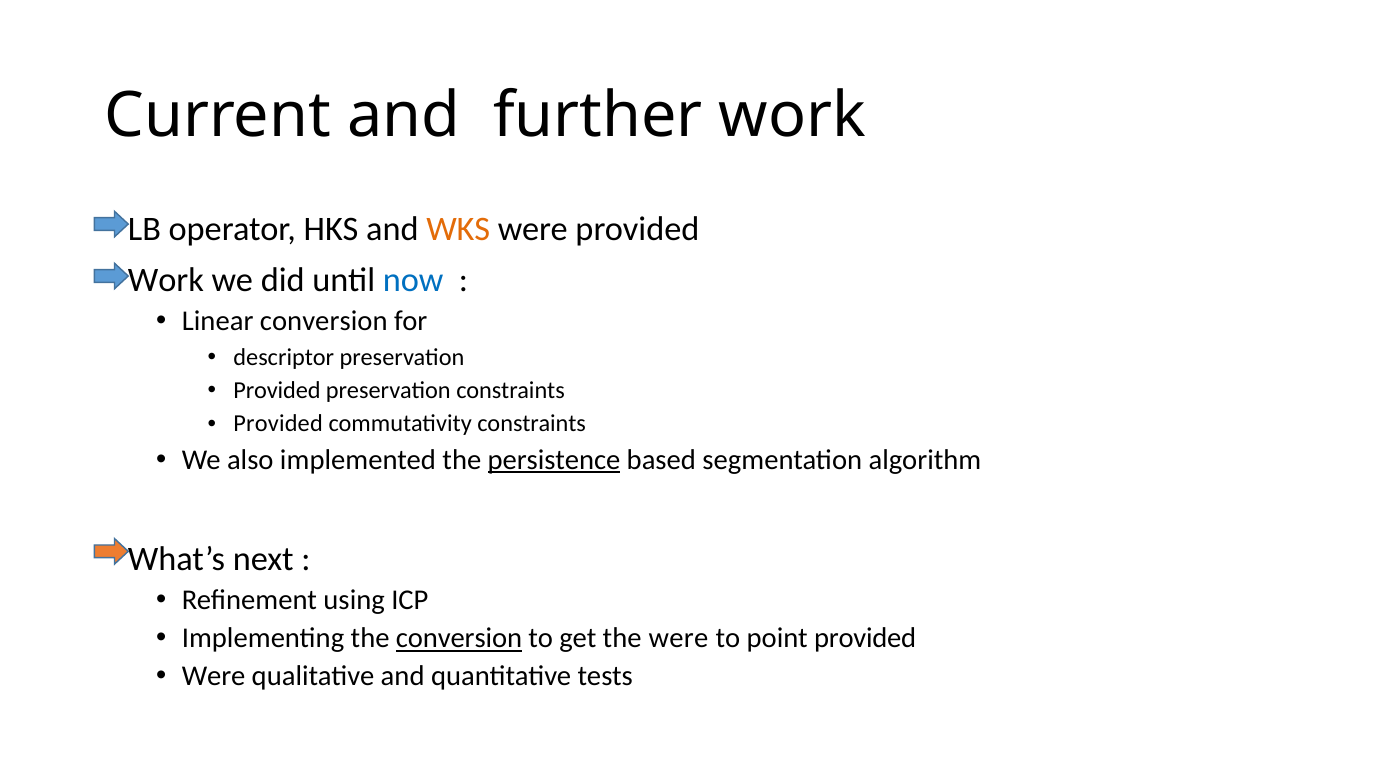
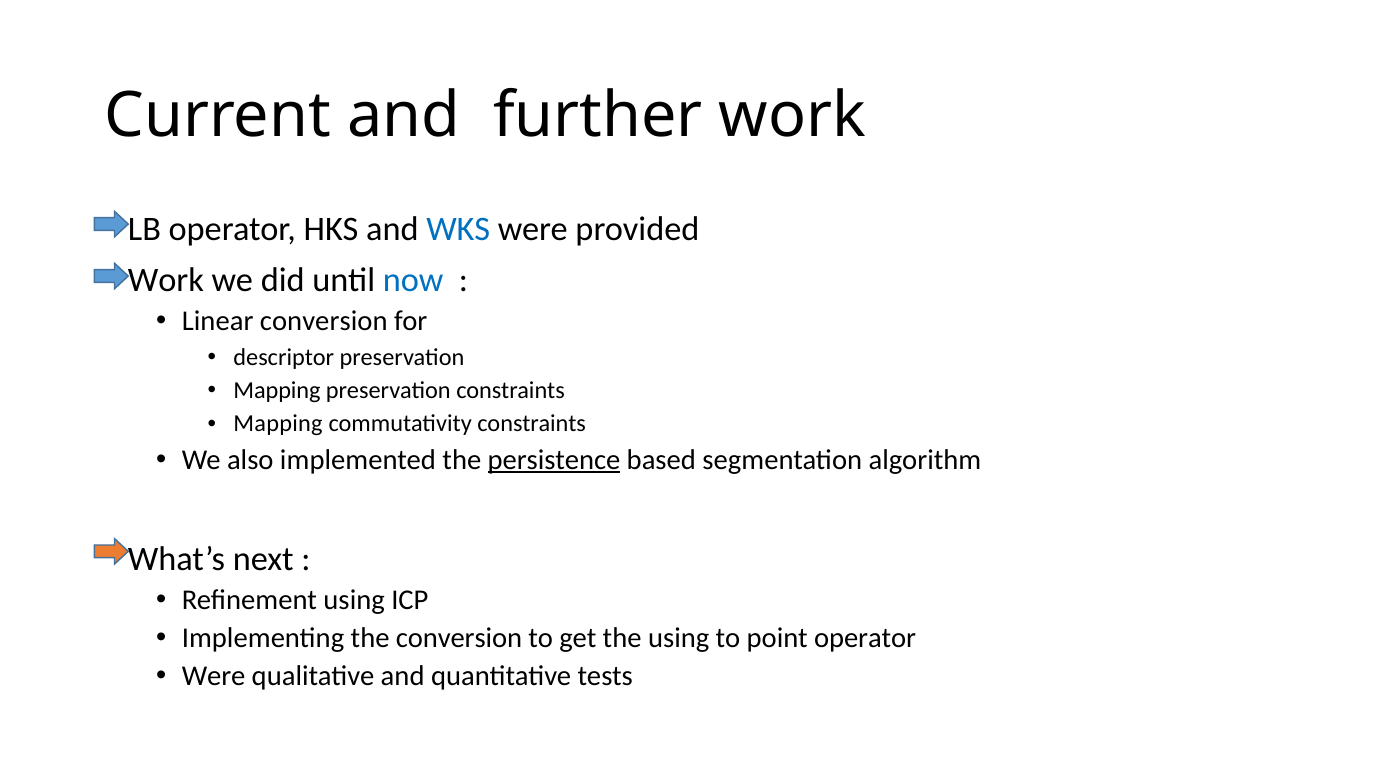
WKS colour: orange -> blue
Provided at (277, 391): Provided -> Mapping
Provided at (278, 424): Provided -> Mapping
conversion at (459, 639) underline: present -> none
the were: were -> using
point provided: provided -> operator
